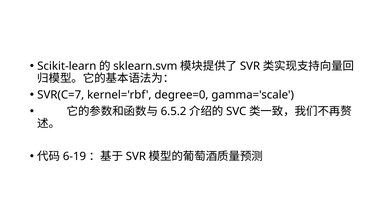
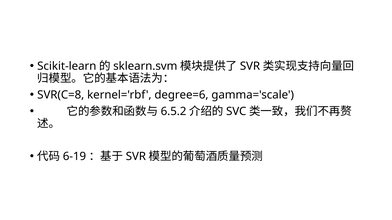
SVR(C=7: SVR(C=7 -> SVR(C=8
degree=0: degree=0 -> degree=6
